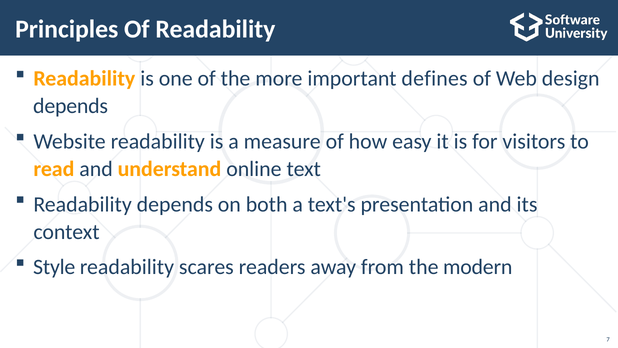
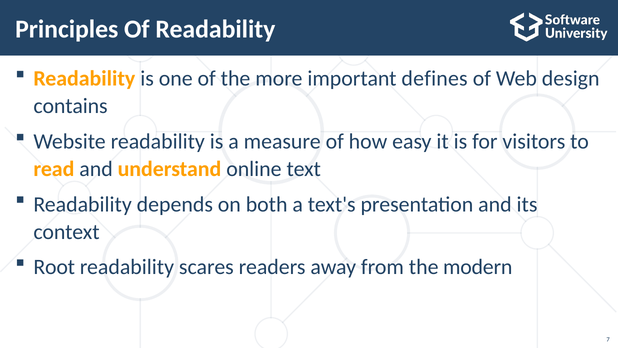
depends at (71, 106): depends -> contains
Style: Style -> Root
